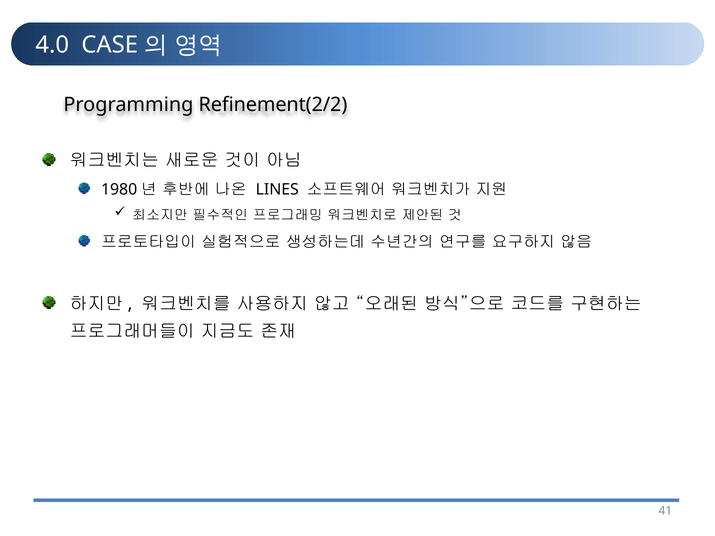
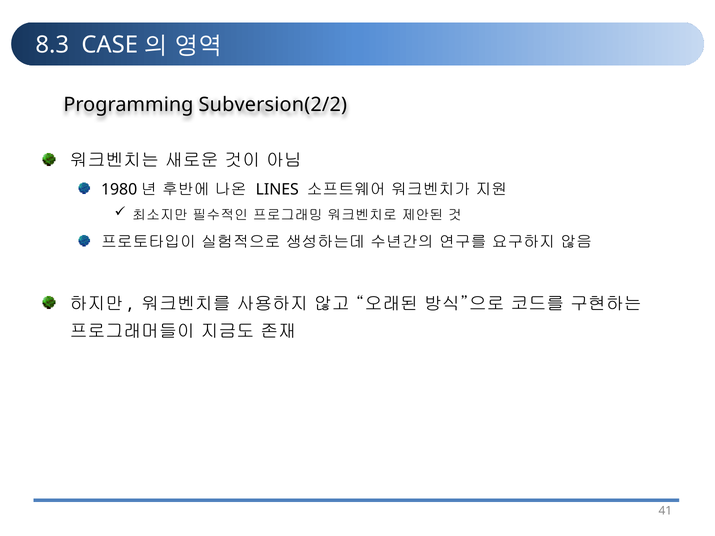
4.0: 4.0 -> 8.3
Refinement(2/2: Refinement(2/2 -> Subversion(2/2
